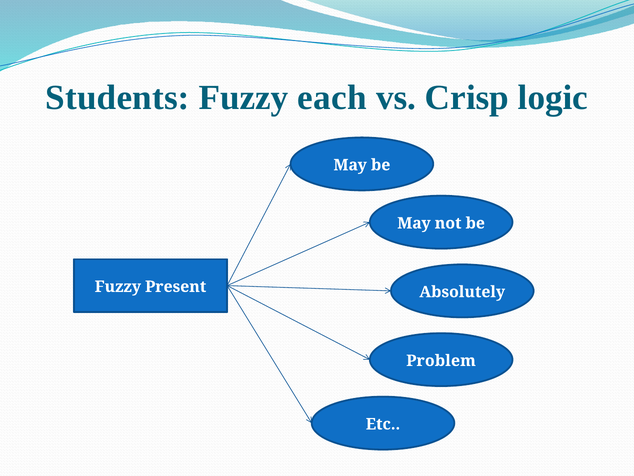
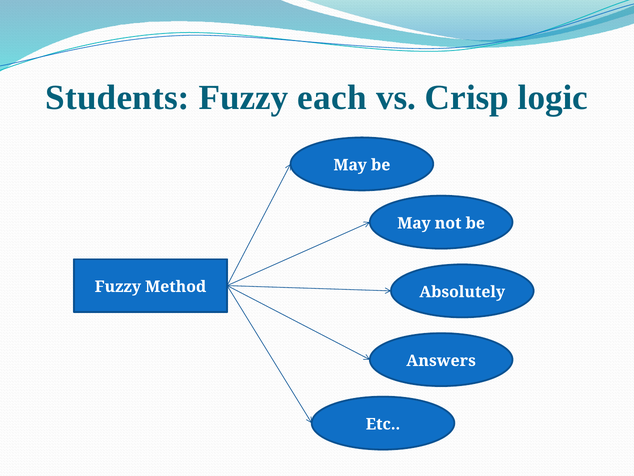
Present: Present -> Method
Problem: Problem -> Answers
